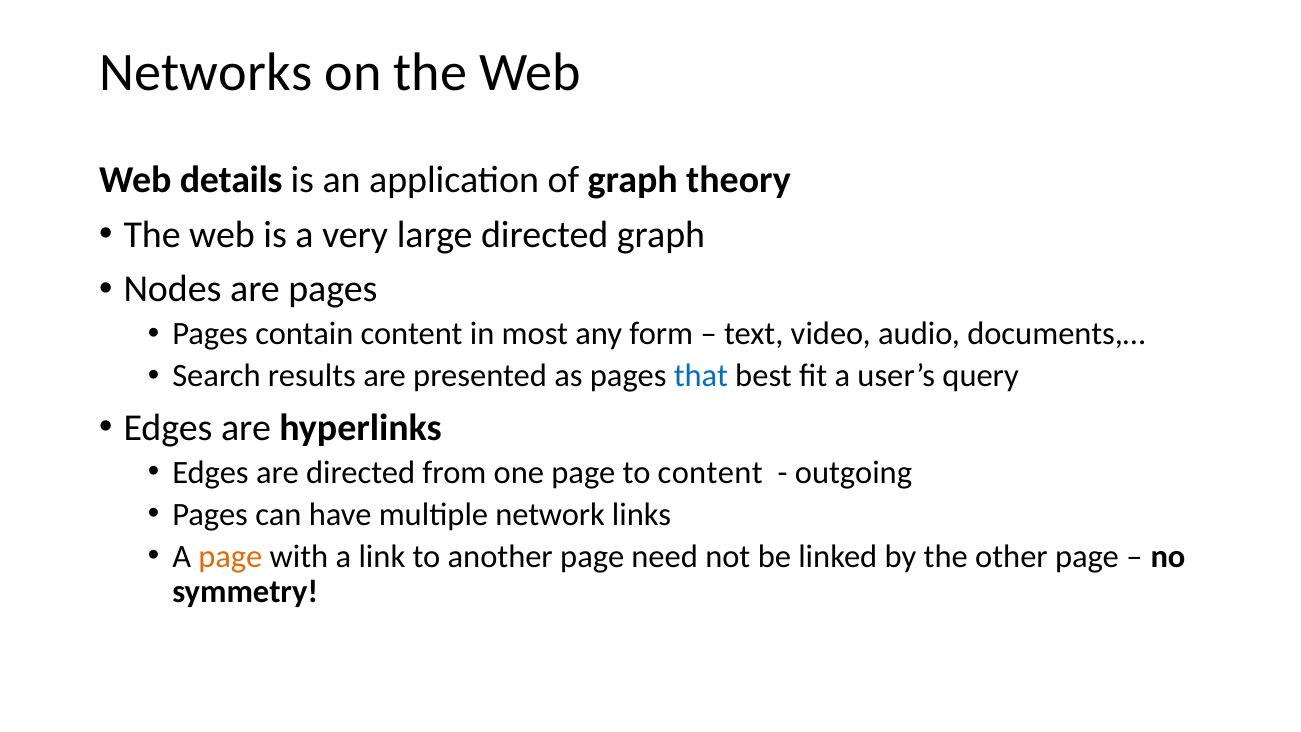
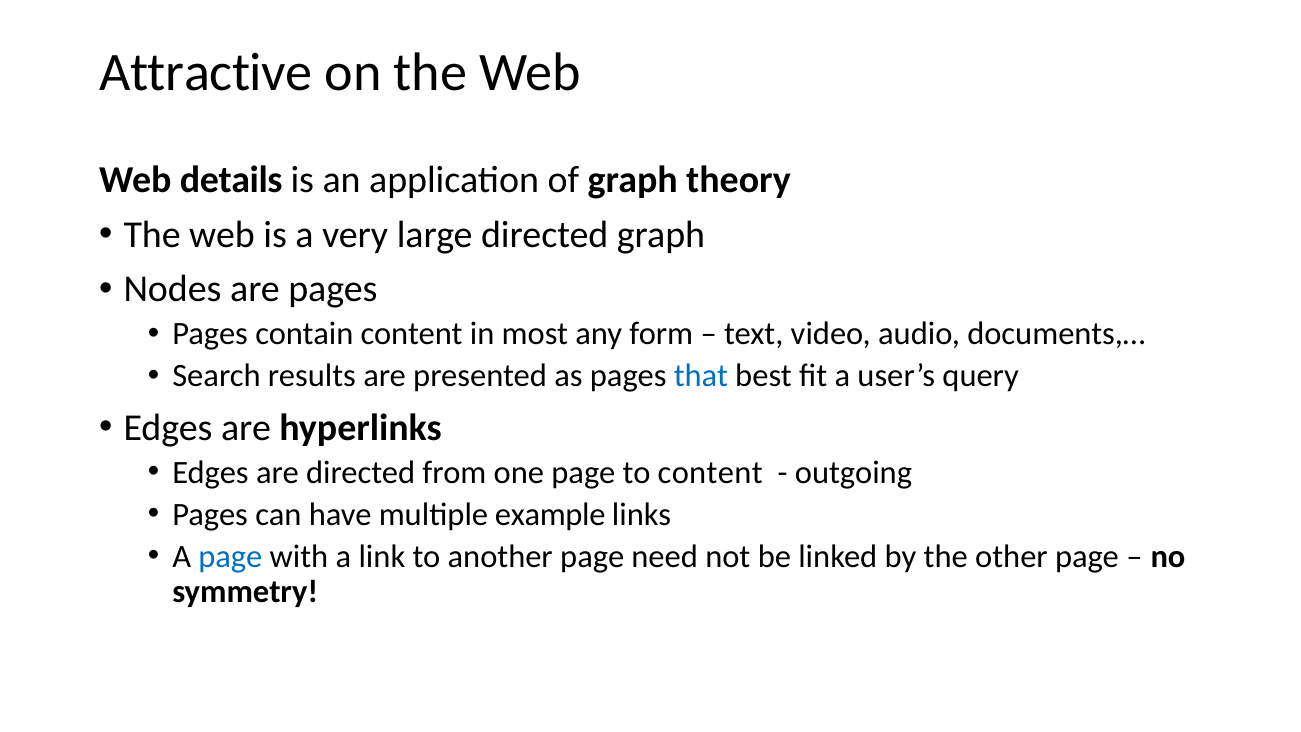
Networks: Networks -> Attractive
network: network -> example
page at (230, 556) colour: orange -> blue
